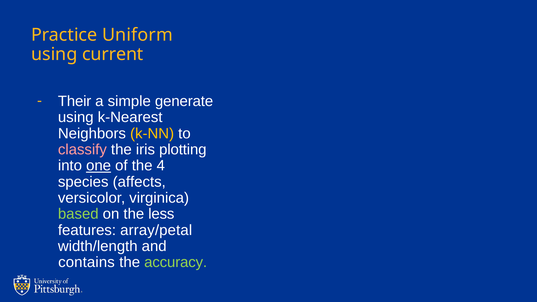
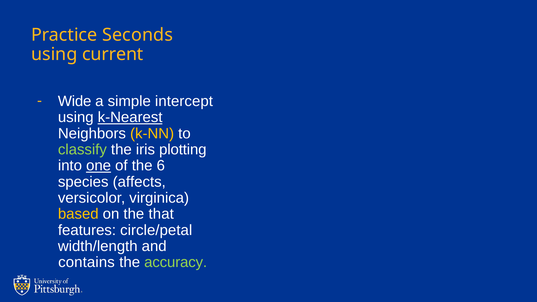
Uniform: Uniform -> Seconds
Their: Their -> Wide
generate: generate -> intercept
k-Nearest underline: none -> present
classify colour: pink -> light green
4: 4 -> 6
based colour: light green -> yellow
less: less -> that
array/petal: array/petal -> circle/petal
